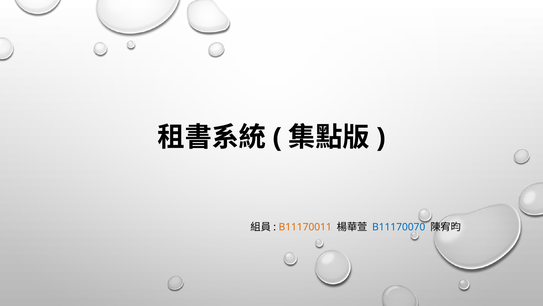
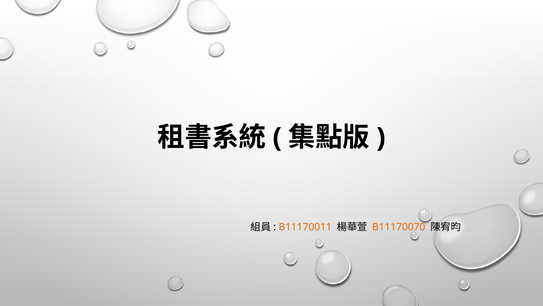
B11170070 colour: blue -> orange
